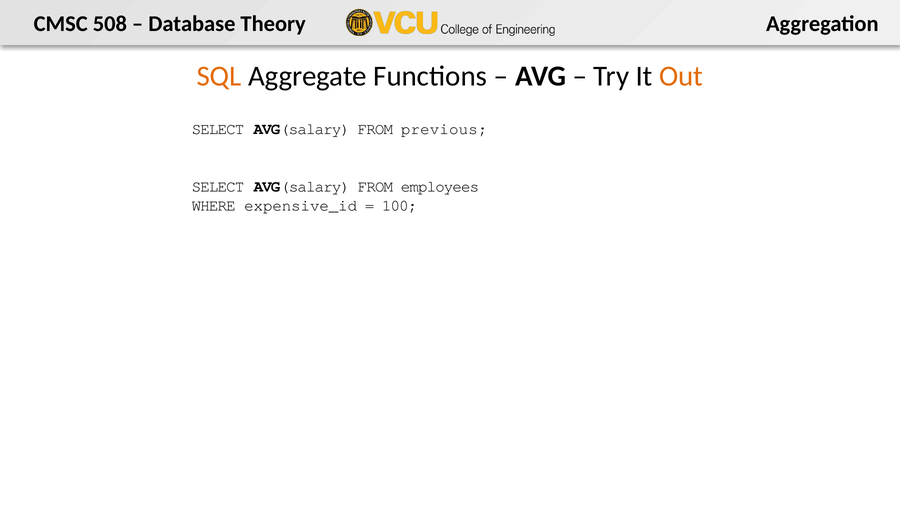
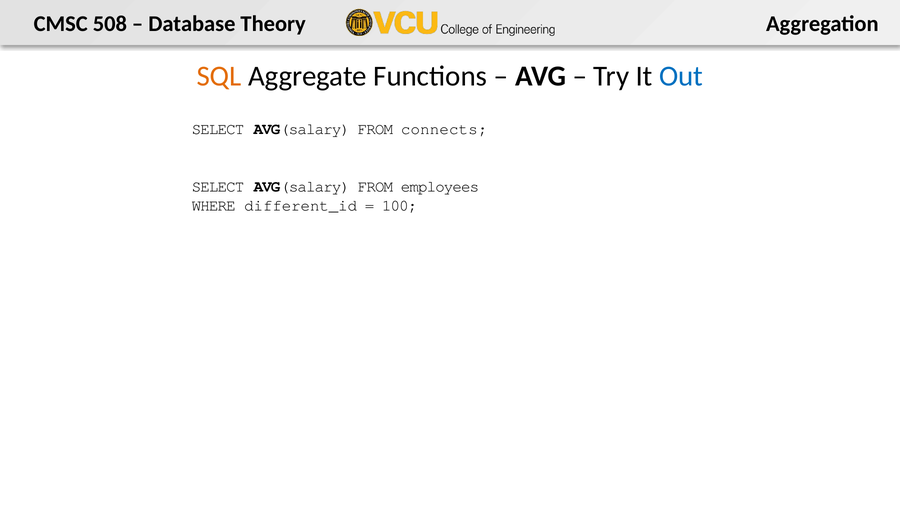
Out colour: orange -> blue
previous: previous -> connects
expensive_id: expensive_id -> different_id
